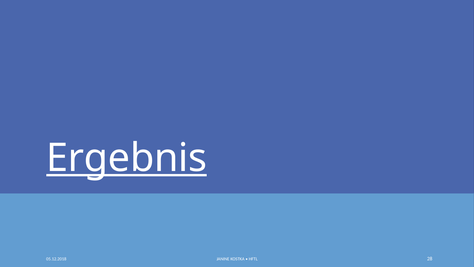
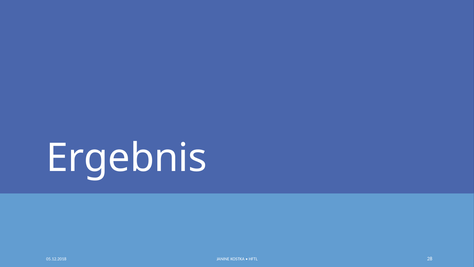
Ergebnis underline: present -> none
